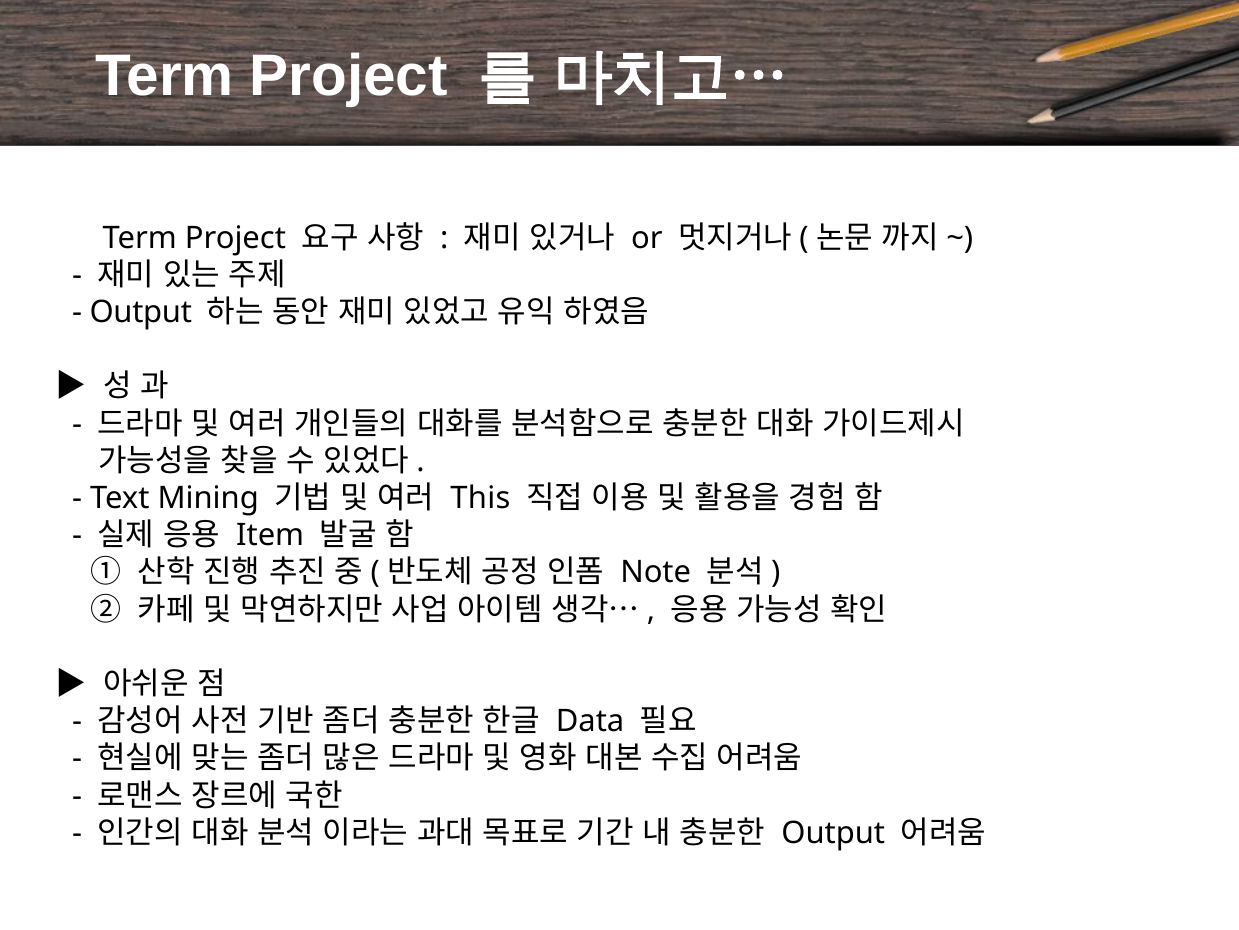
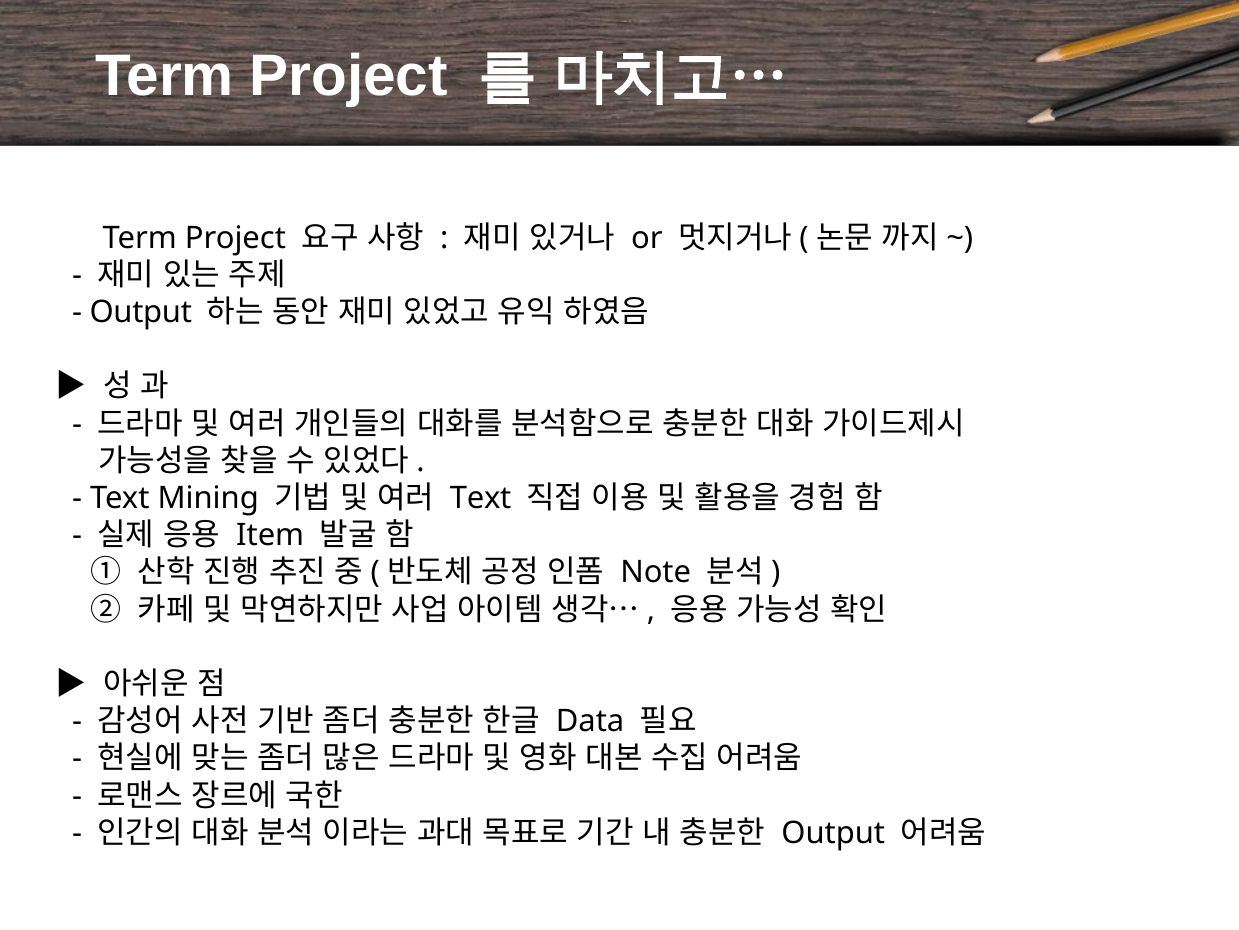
This at (480, 498): This -> Text
